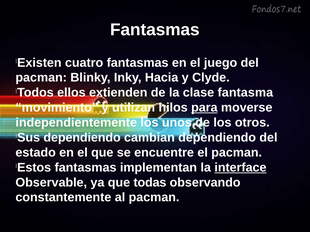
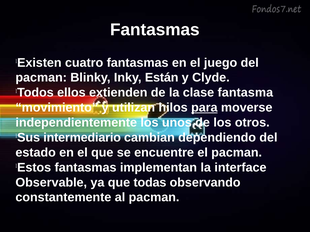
Hacia: Hacia -> Están
Sus dependiendo: dependiendo -> intermediario
interface underline: present -> none
